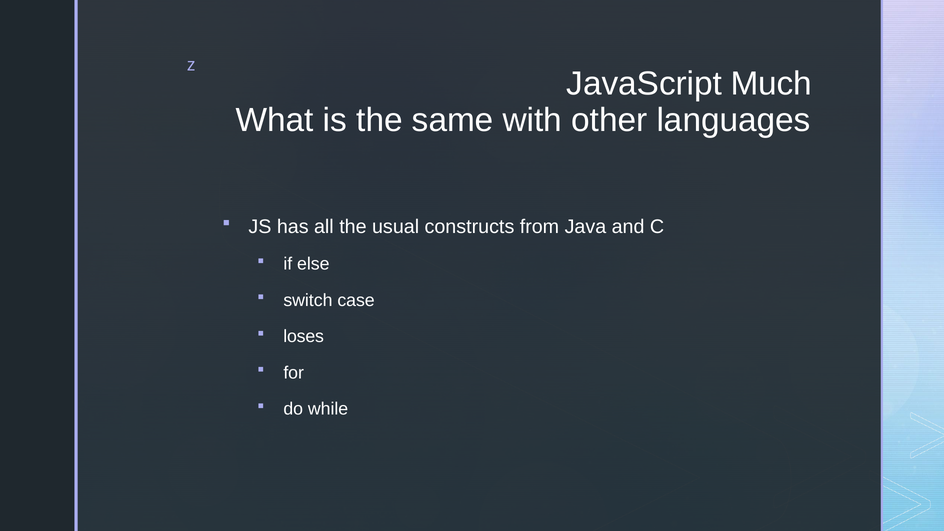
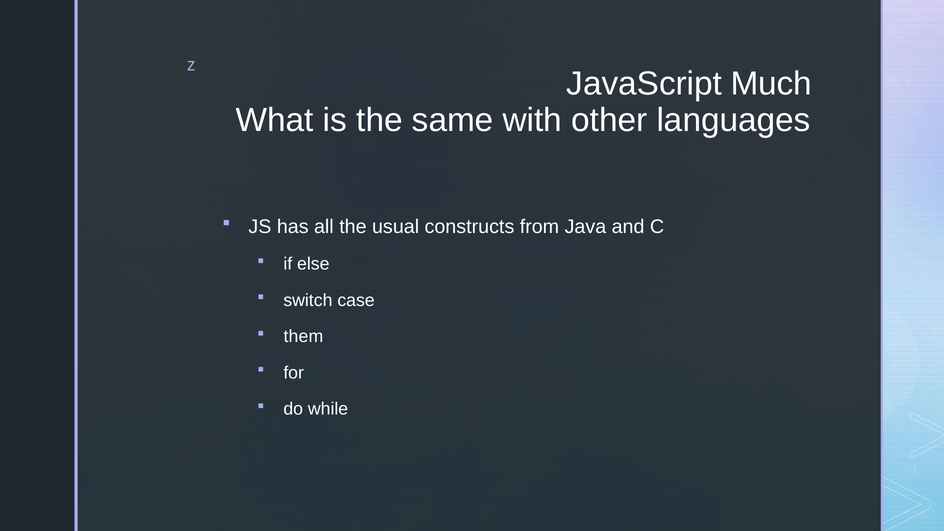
loses: loses -> them
